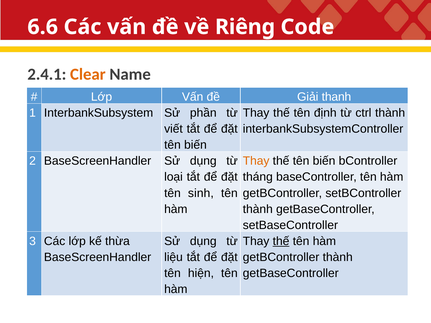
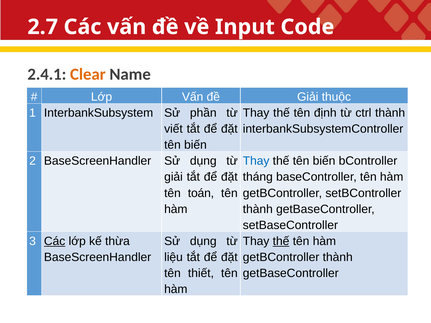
6.6: 6.6 -> 2.7
Riêng: Riêng -> Input
thanh: thanh -> thuộc
Thay at (256, 161) colour: orange -> blue
loại at (173, 177): loại -> giải
sinh: sinh -> toán
Các at (55, 241) underline: none -> present
hiện: hiện -> thiết
